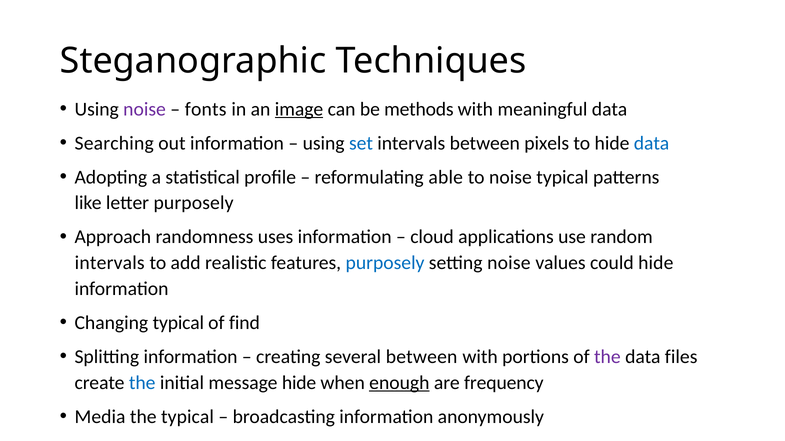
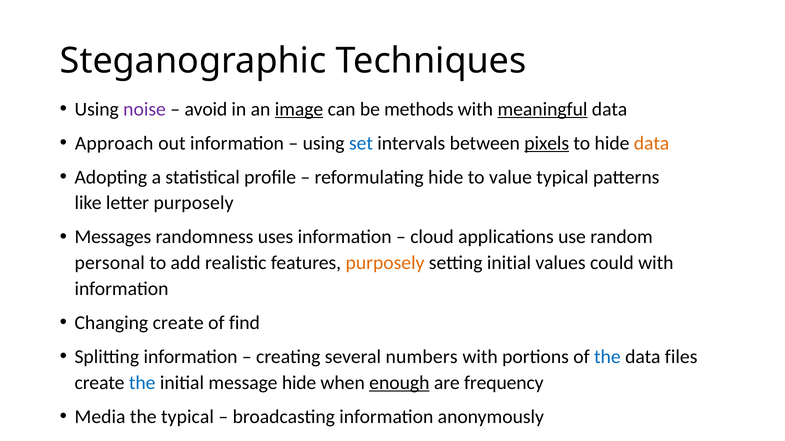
fonts: fonts -> avoid
meaningful underline: none -> present
Searching: Searching -> Approach
pixels underline: none -> present
data at (652, 143) colour: blue -> orange
reformulating able: able -> hide
to noise: noise -> value
Approach: Approach -> Messages
intervals at (110, 263): intervals -> personal
purposely at (385, 263) colour: blue -> orange
setting noise: noise -> initial
could hide: hide -> with
Changing typical: typical -> create
several between: between -> numbers
the at (607, 357) colour: purple -> blue
